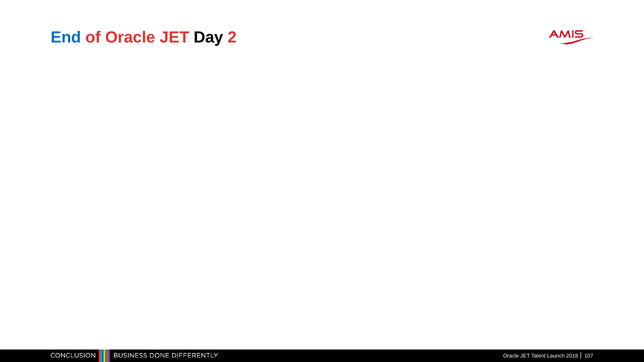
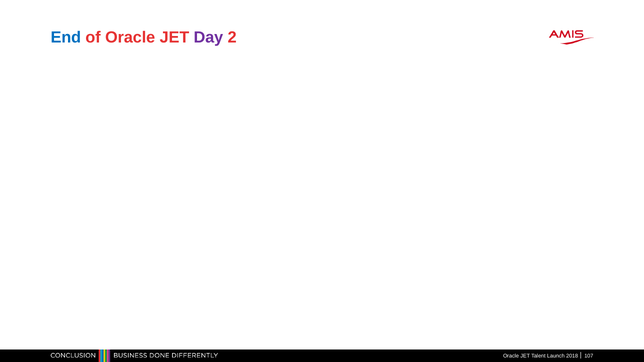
Day colour: black -> purple
